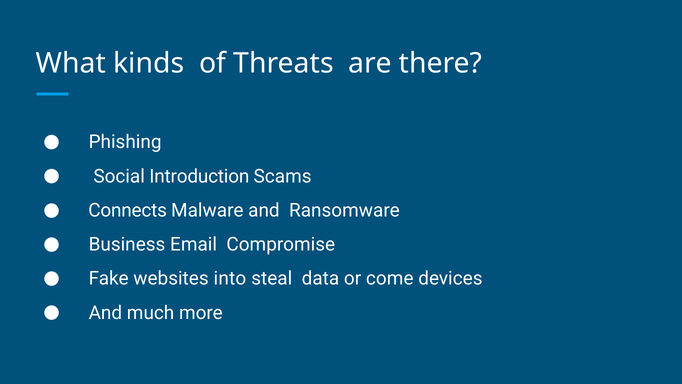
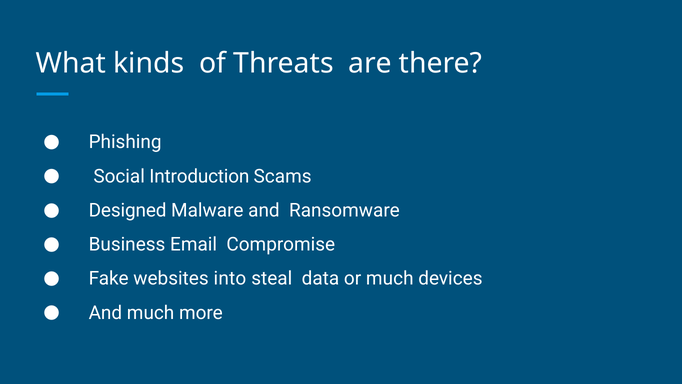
Connects: Connects -> Designed
or come: come -> much
